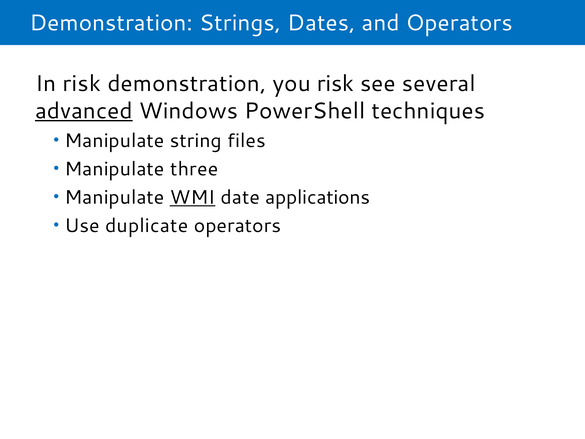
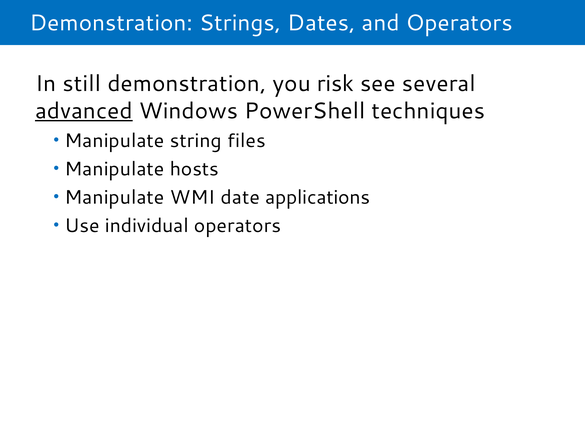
In risk: risk -> still
three: three -> hosts
WMI underline: present -> none
duplicate: duplicate -> individual
